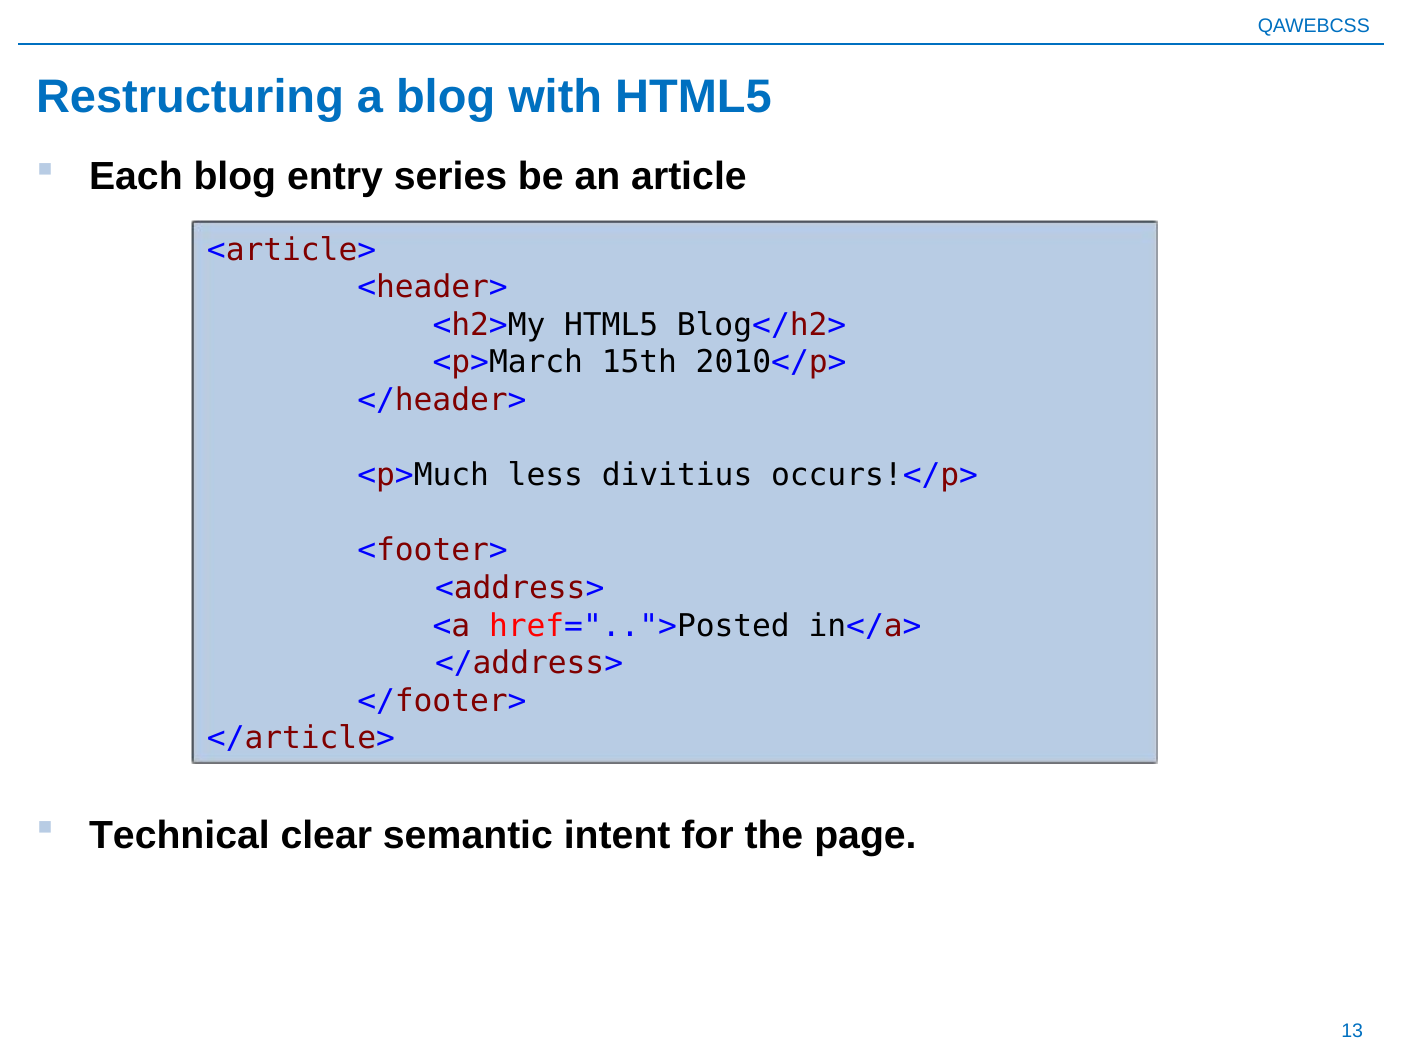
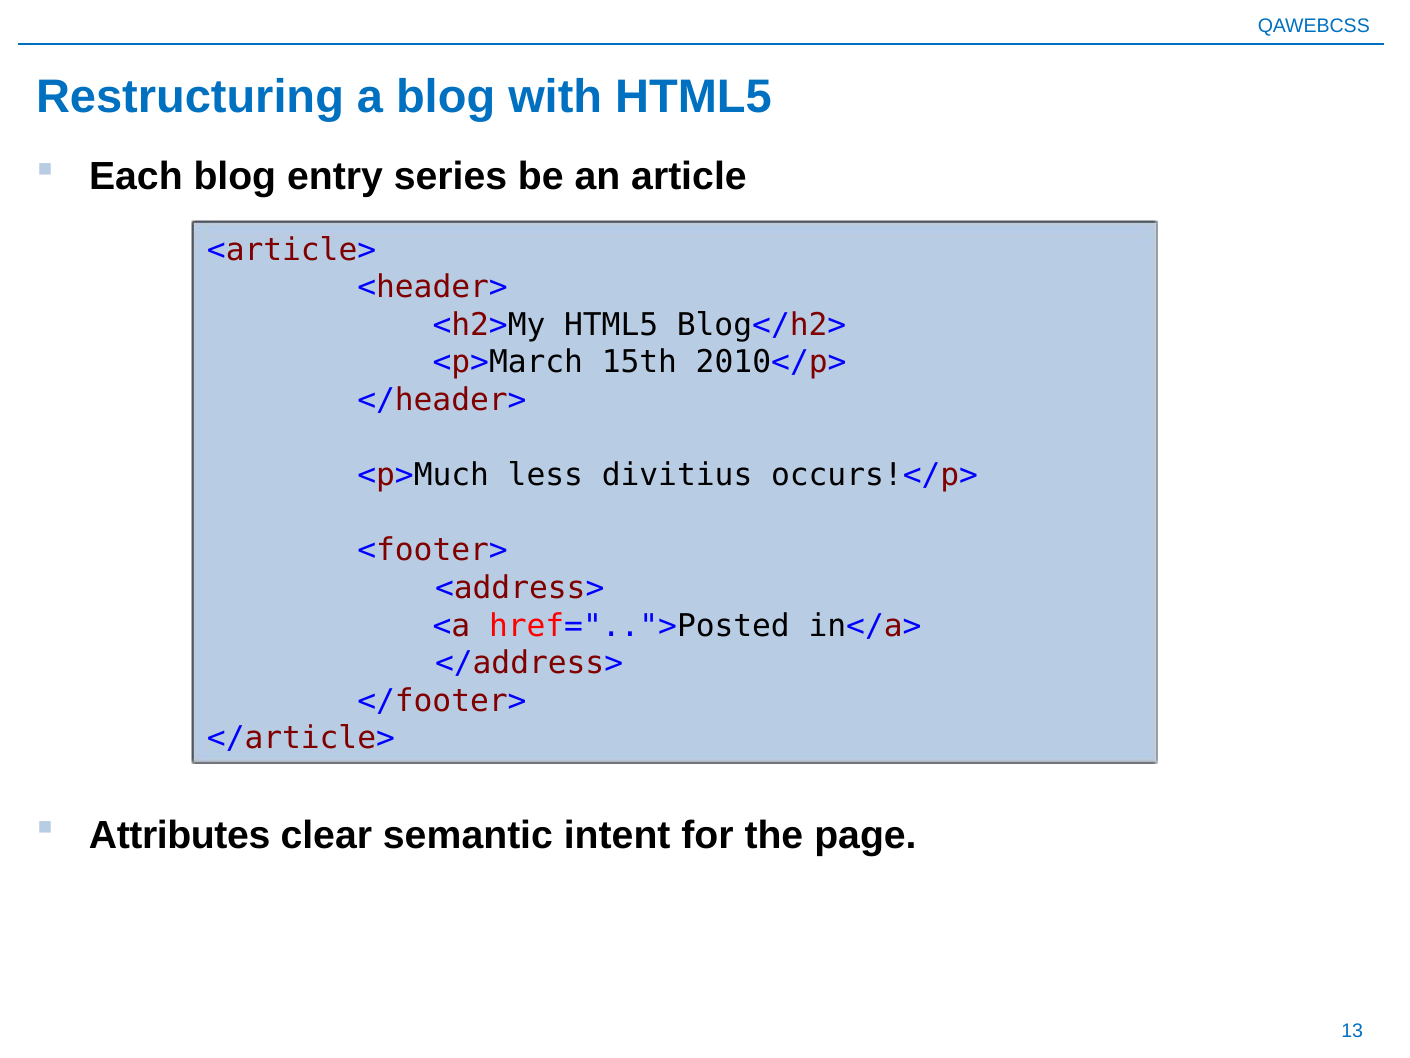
Technical at (179, 835): Technical -> Attributes
